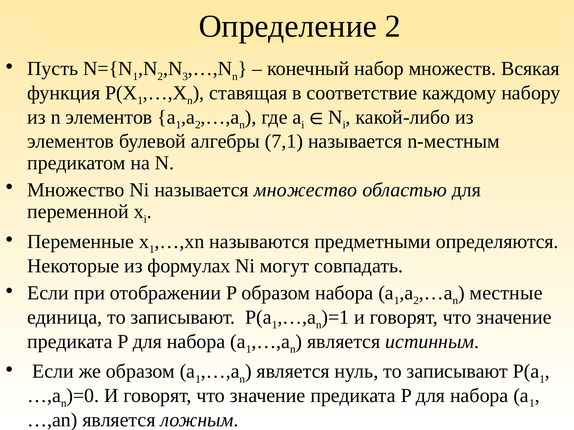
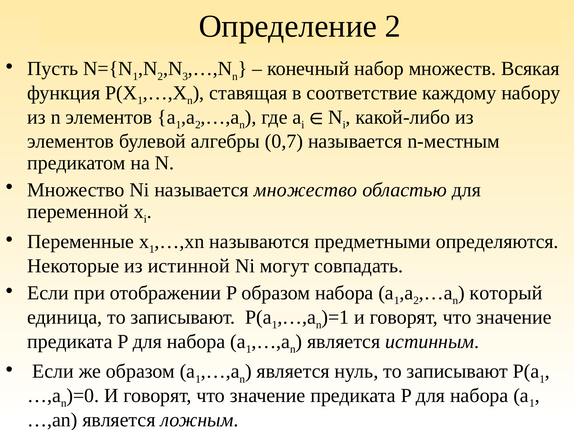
7,1: 7,1 -> 0,7
формулах: формулах -> истинной
местные: местные -> который
